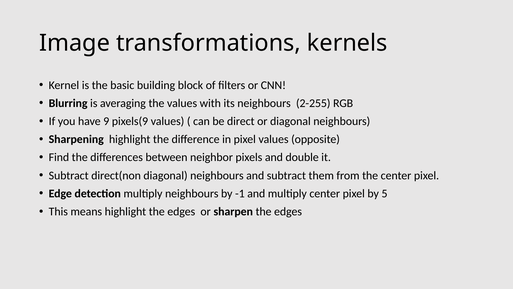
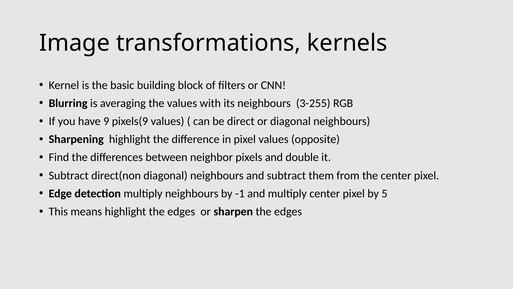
2-255: 2-255 -> 3-255
